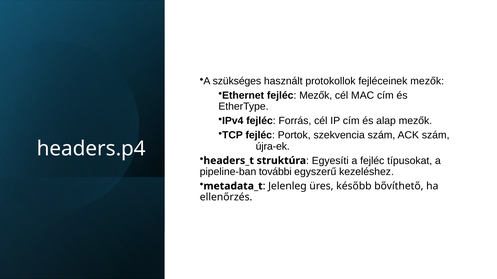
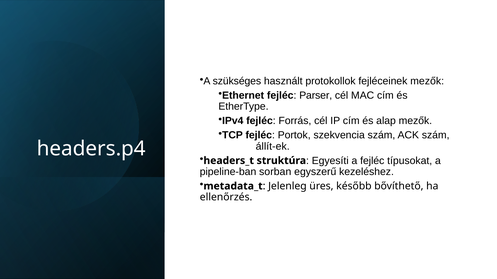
fejléc Mezők: Mezők -> Parser
újra-ek: újra-ek -> állít-ek
további: további -> sorban
